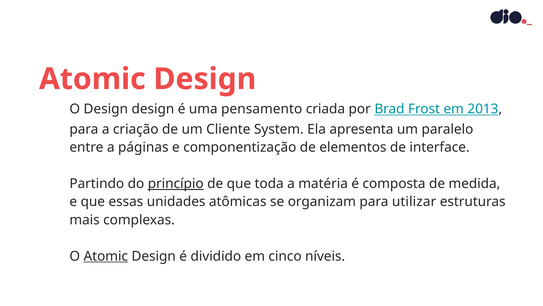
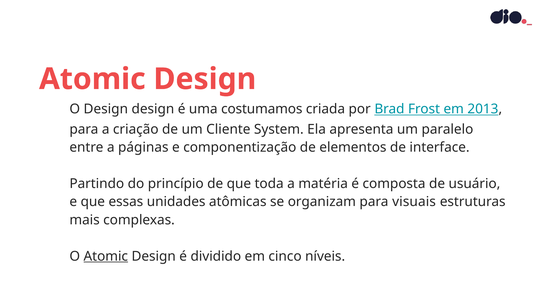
pensamento: pensamento -> costumamos
princípio underline: present -> none
medida: medida -> usuário
utilizar: utilizar -> visuais
